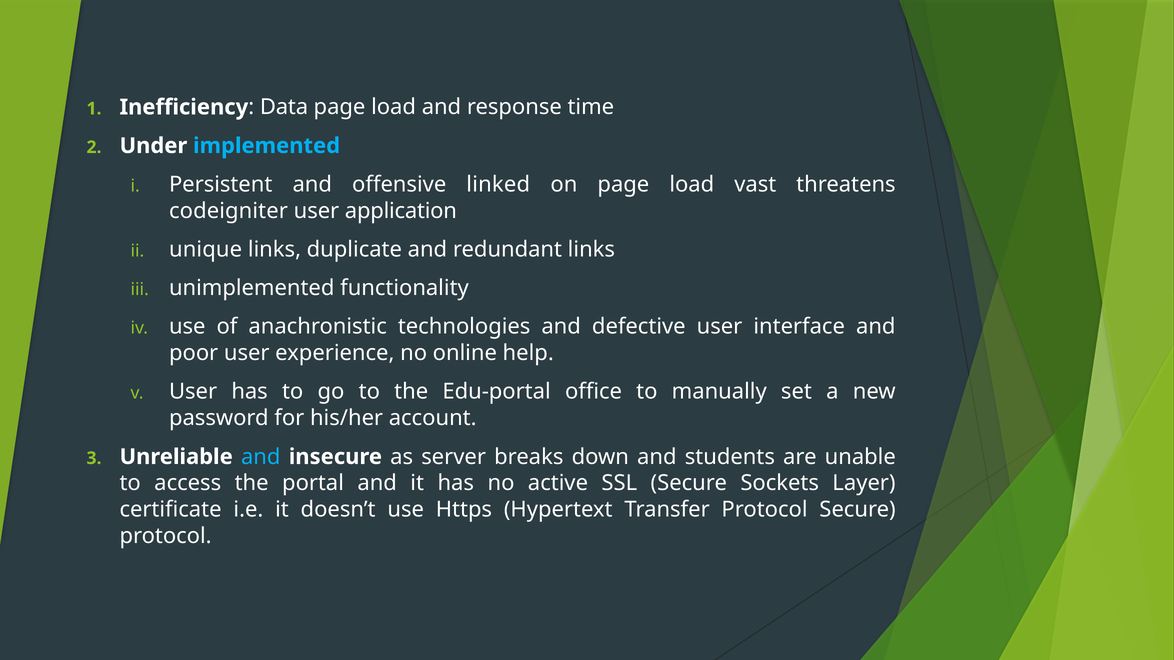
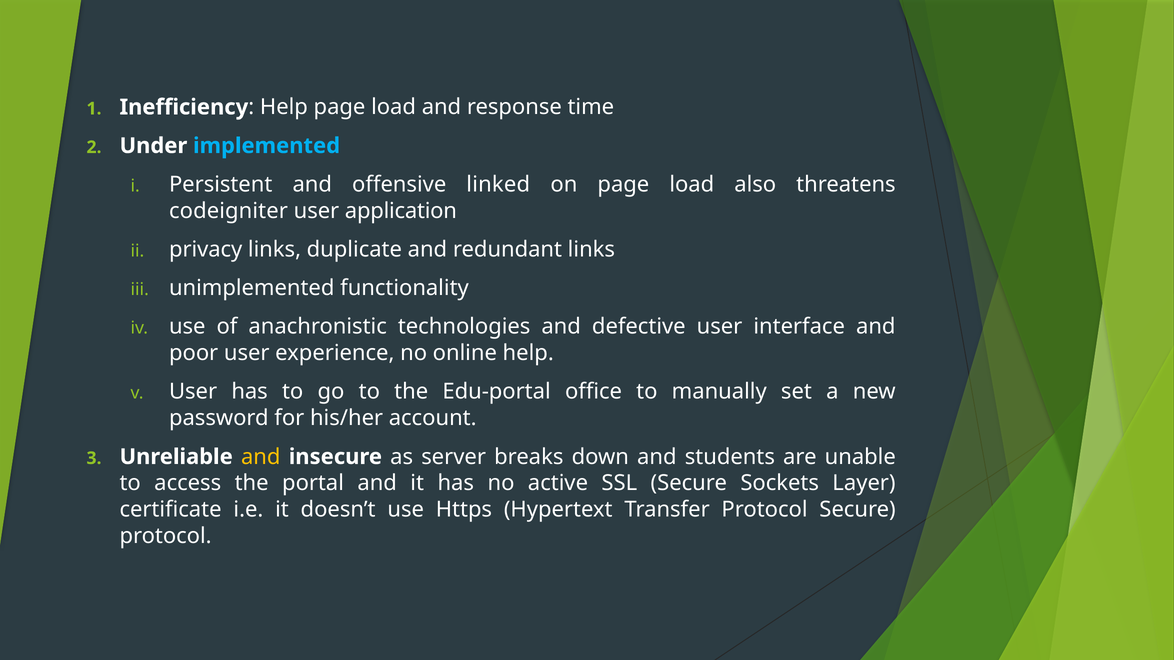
Data at (284, 107): Data -> Help
vast: vast -> also
unique: unique -> privacy
and at (261, 457) colour: light blue -> yellow
